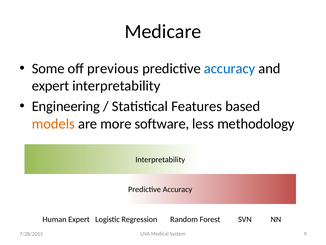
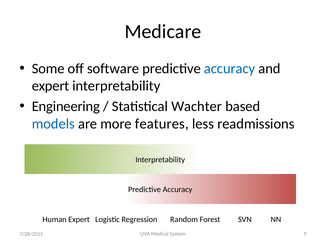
previous: previous -> software
Features: Features -> Wachter
models colour: orange -> blue
software: software -> features
methodology: methodology -> readmissions
